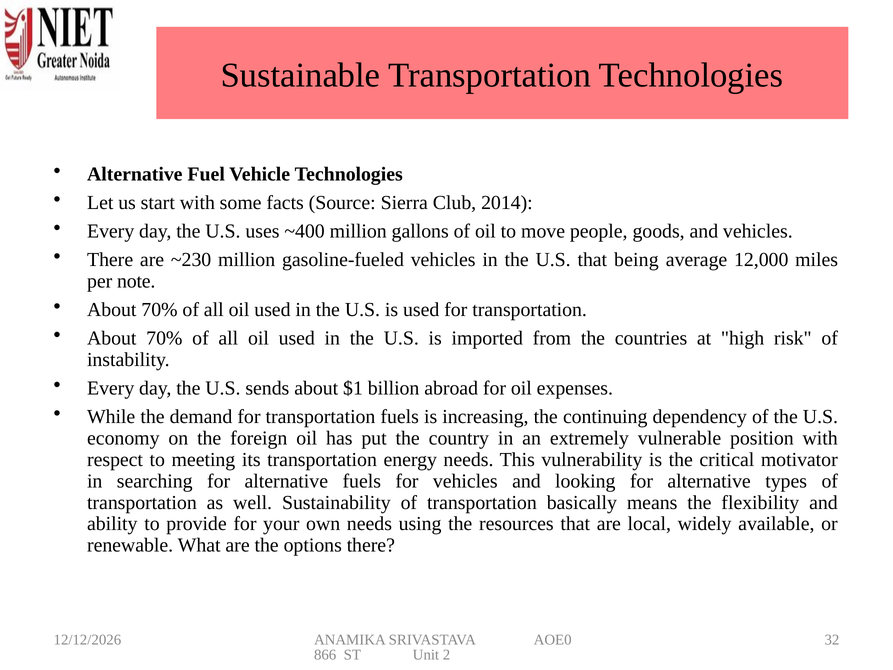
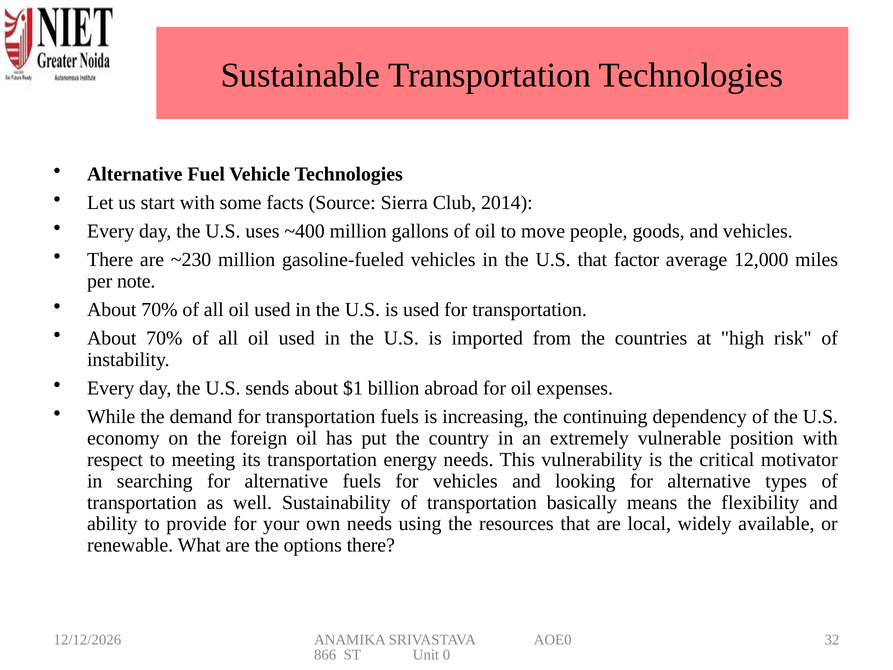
being: being -> factor
2: 2 -> 0
